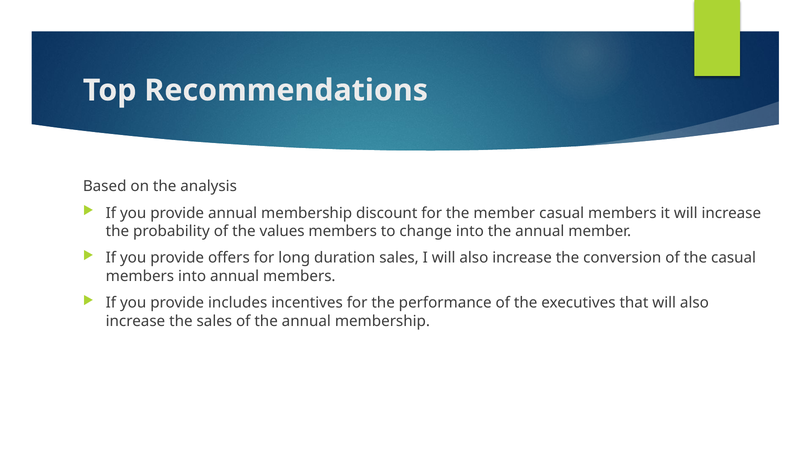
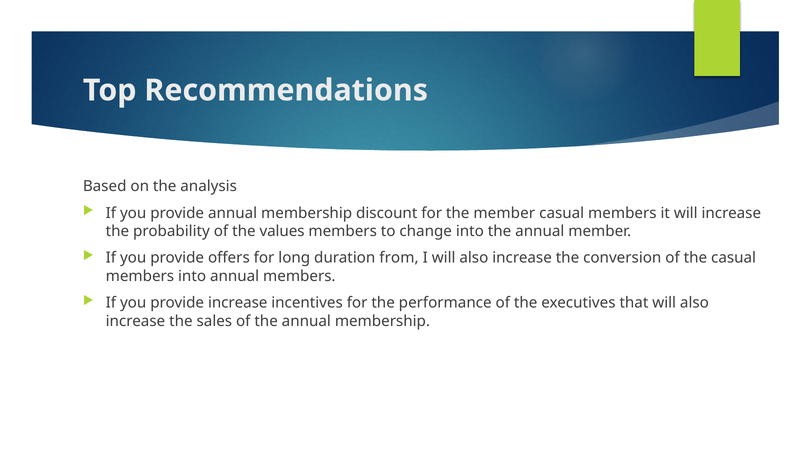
duration sales: sales -> from
provide includes: includes -> increase
